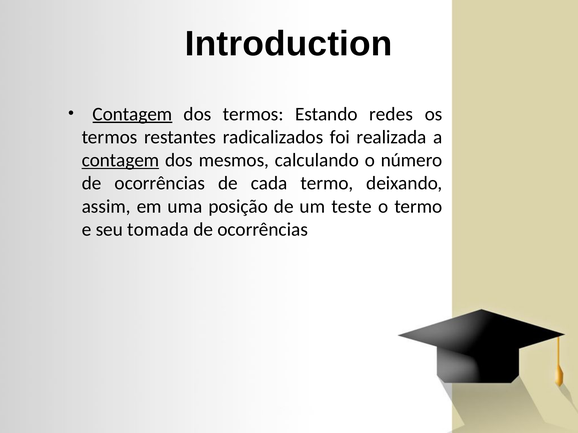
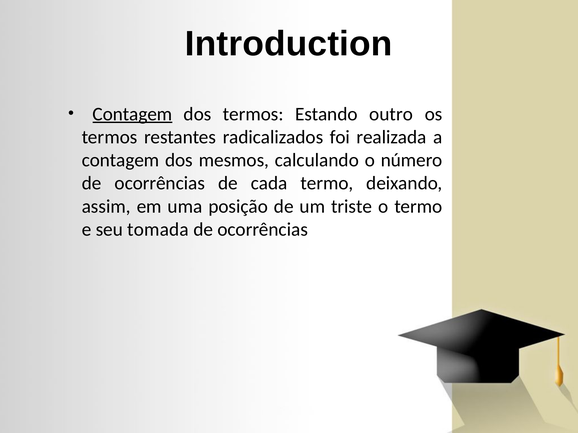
redes: redes -> outro
contagem at (121, 160) underline: present -> none
teste: teste -> triste
